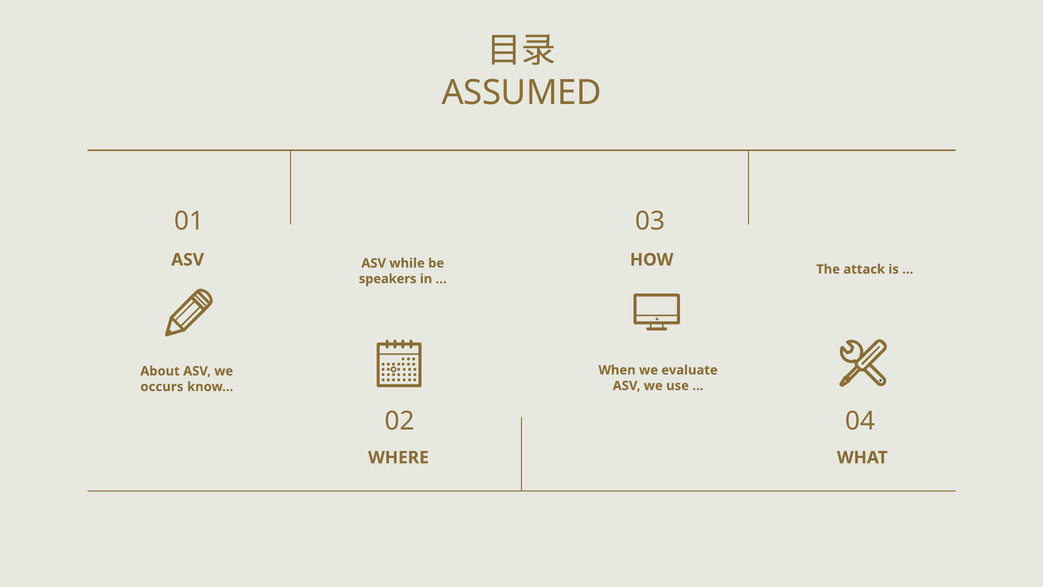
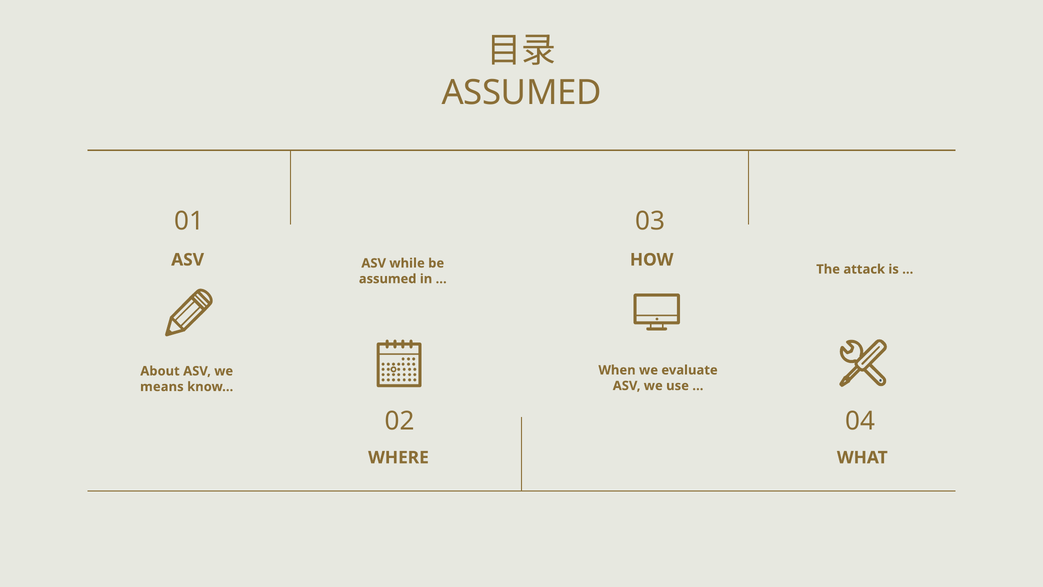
speakers at (388, 279): speakers -> assumed
occurs: occurs -> means
